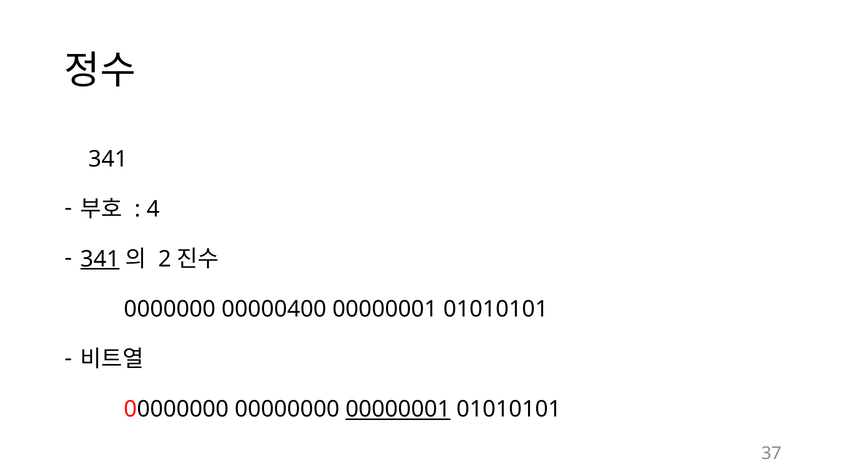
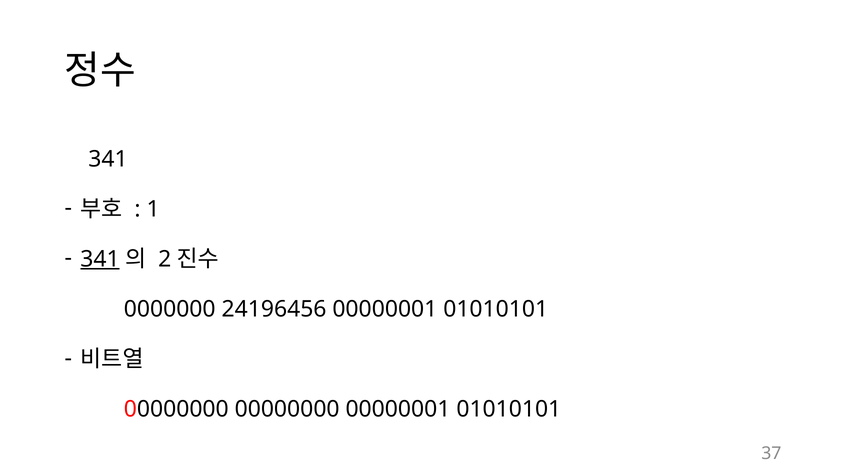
4: 4 -> 1
00000400: 00000400 -> 24196456
00000001 at (398, 409) underline: present -> none
